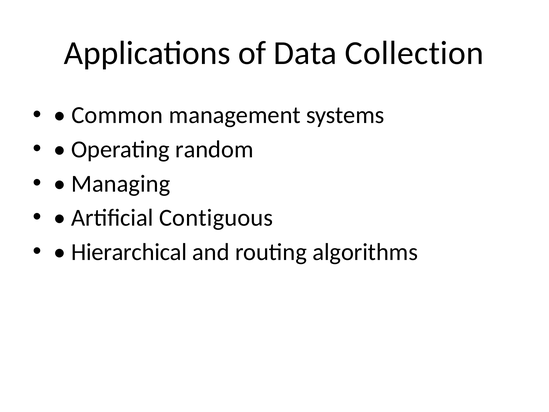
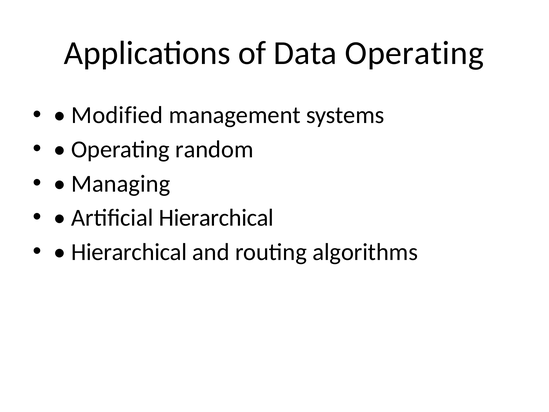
Data Collection: Collection -> Operating
Common: Common -> Modified
Artificial Contiguous: Contiguous -> Hierarchical
